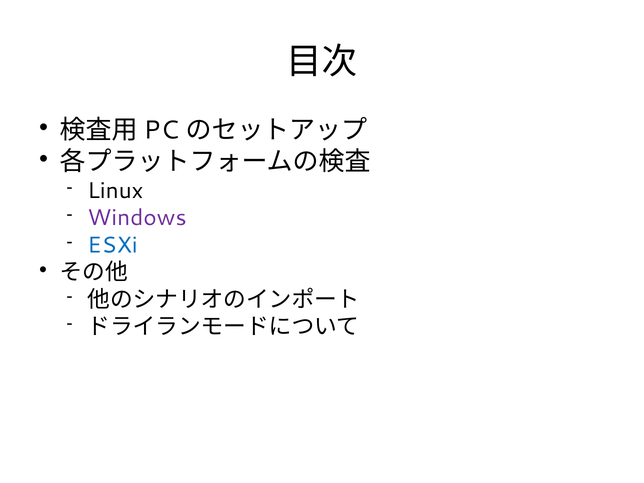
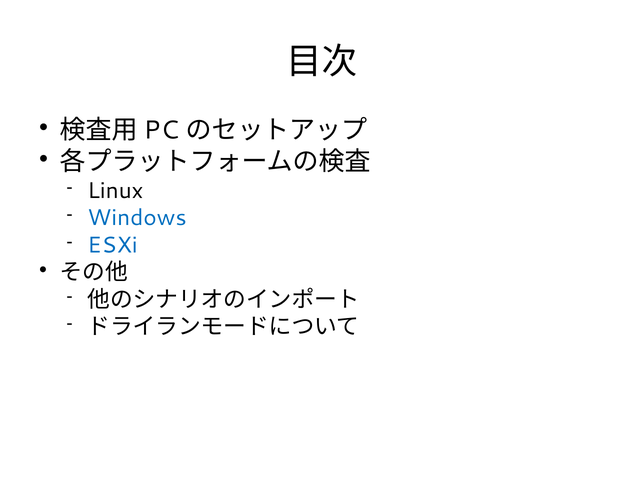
Windows colour: purple -> blue
